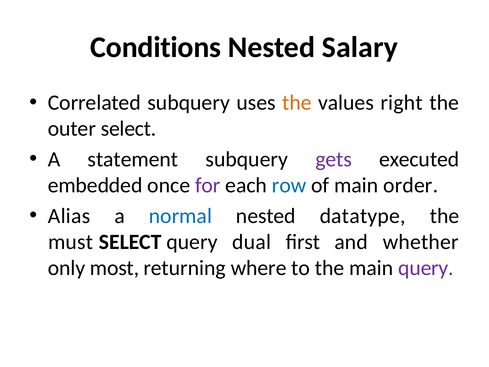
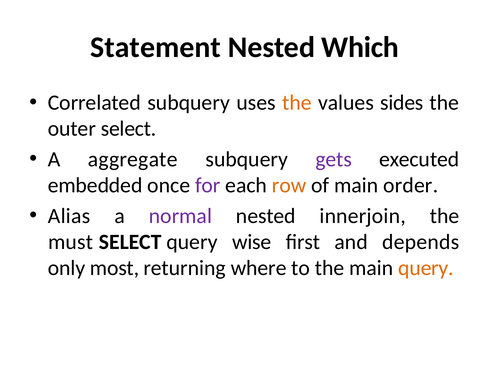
Conditions: Conditions -> Statement
Salary: Salary -> Which
right: right -> sides
statement: statement -> aggregate
row colour: blue -> orange
normal colour: blue -> purple
datatype: datatype -> innerjoin
dual: dual -> wise
whether: whether -> depends
query at (426, 268) colour: purple -> orange
